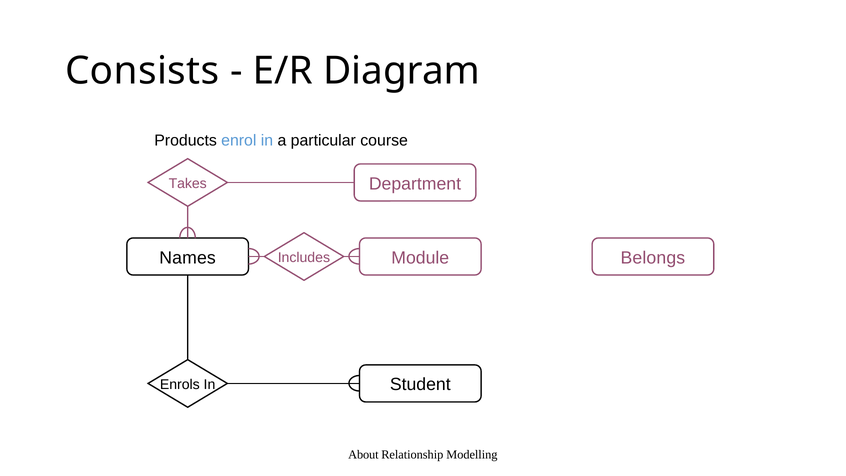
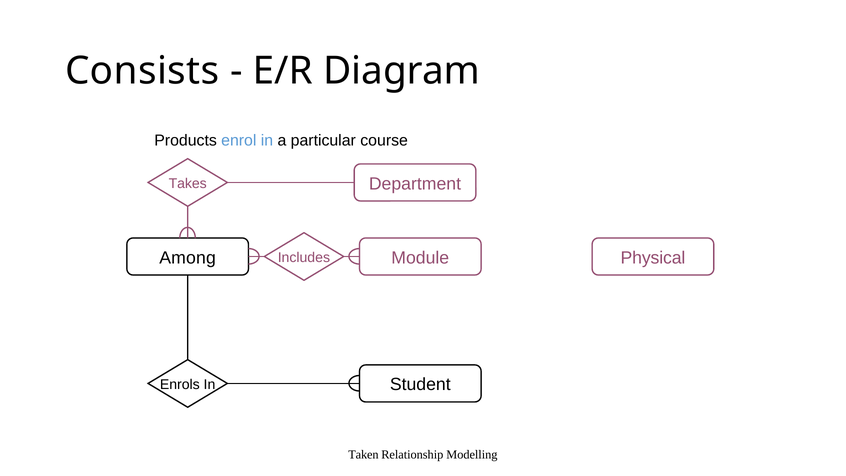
Names: Names -> Among
Belongs: Belongs -> Physical
About: About -> Taken
